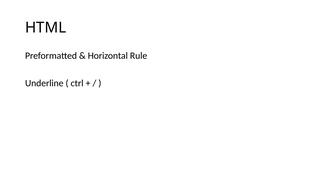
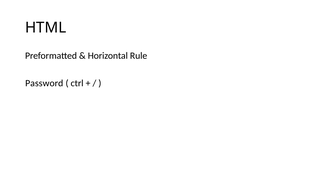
Underline: Underline -> Password
